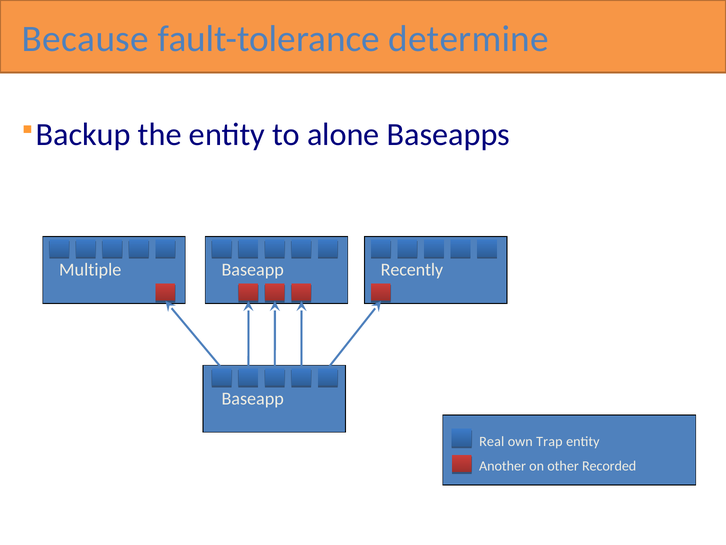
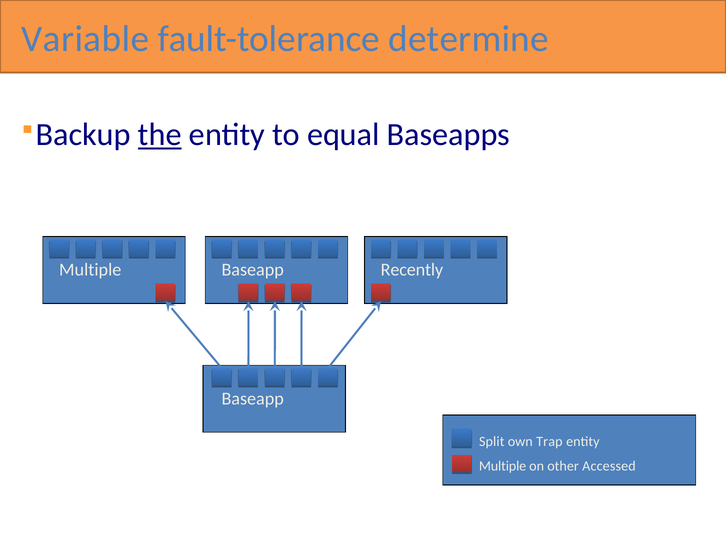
Because: Because -> Variable
the underline: none -> present
alone: alone -> equal
Real: Real -> Split
Another at (503, 466): Another -> Multiple
Recorded: Recorded -> Accessed
